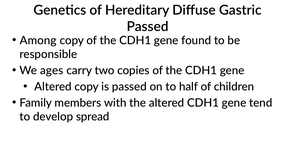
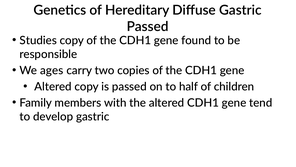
Among: Among -> Studies
develop spread: spread -> gastric
